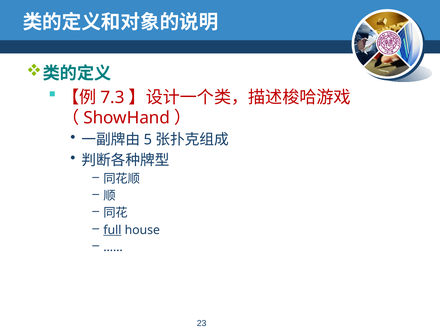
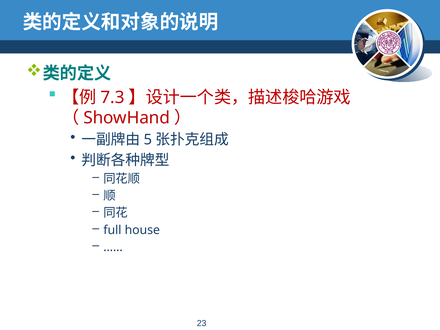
full underline: present -> none
